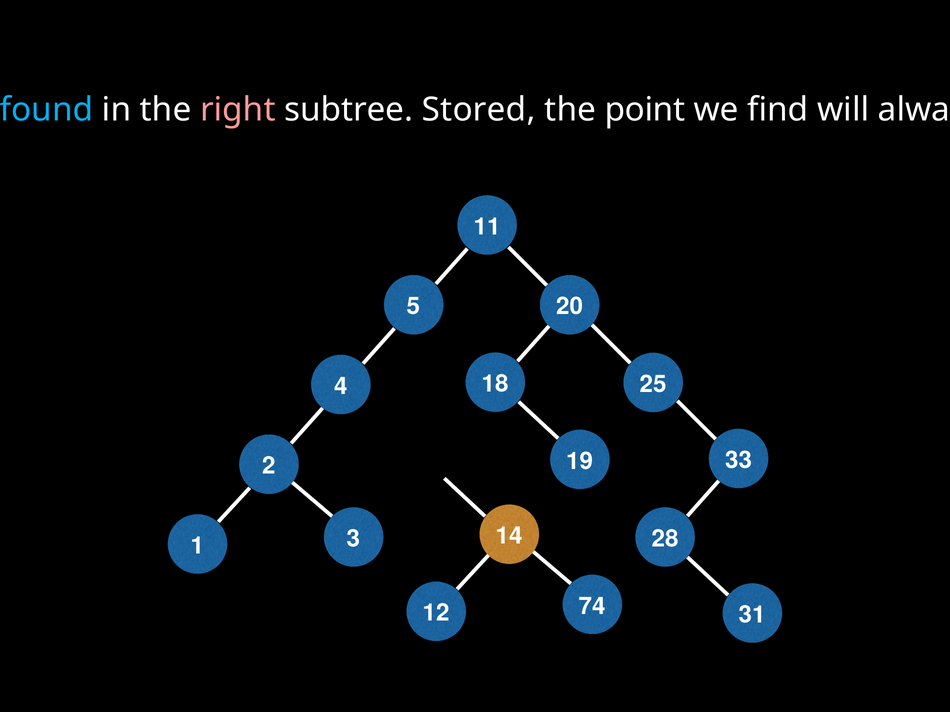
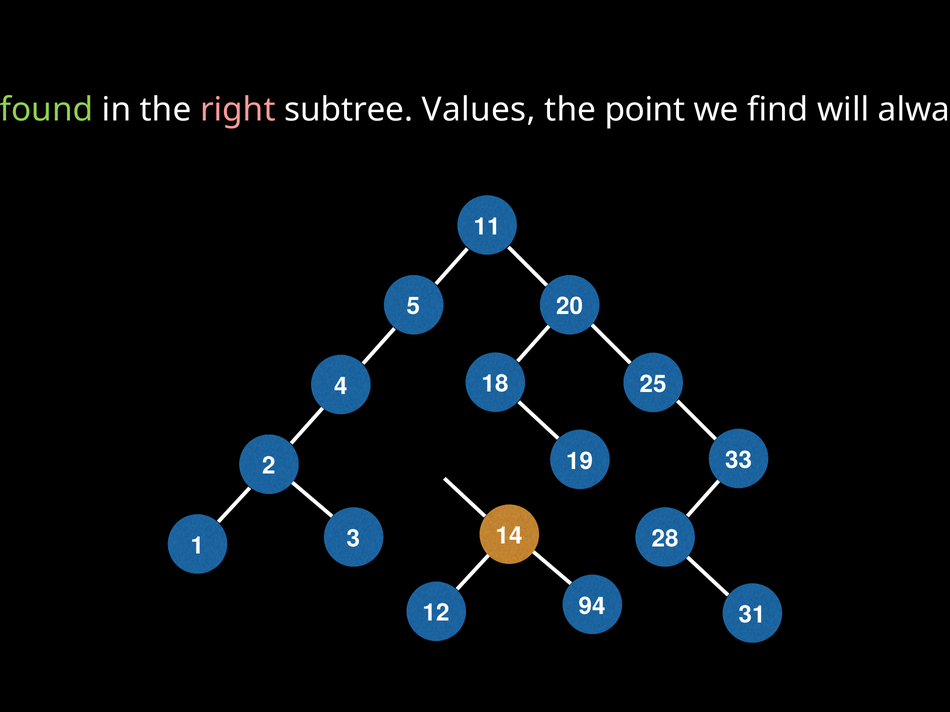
found colour: light blue -> light green
Stored: Stored -> Values
74: 74 -> 94
